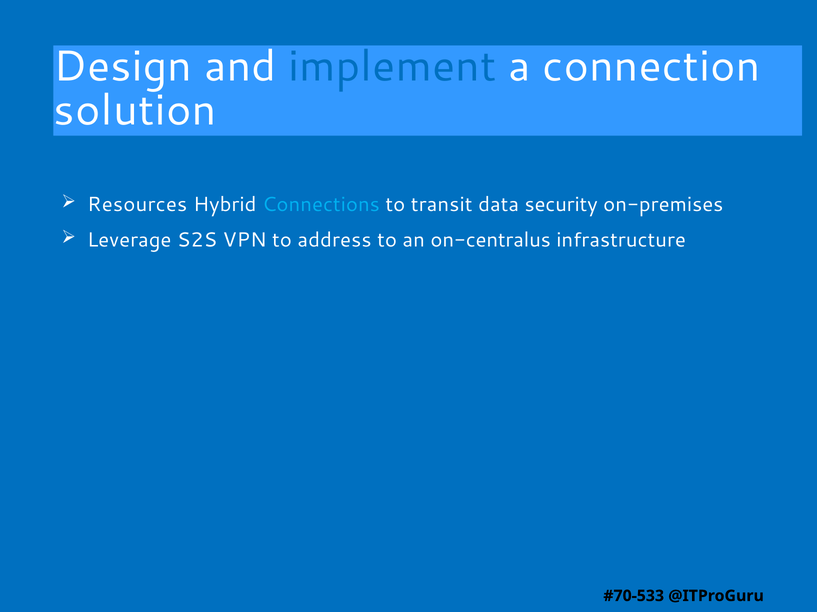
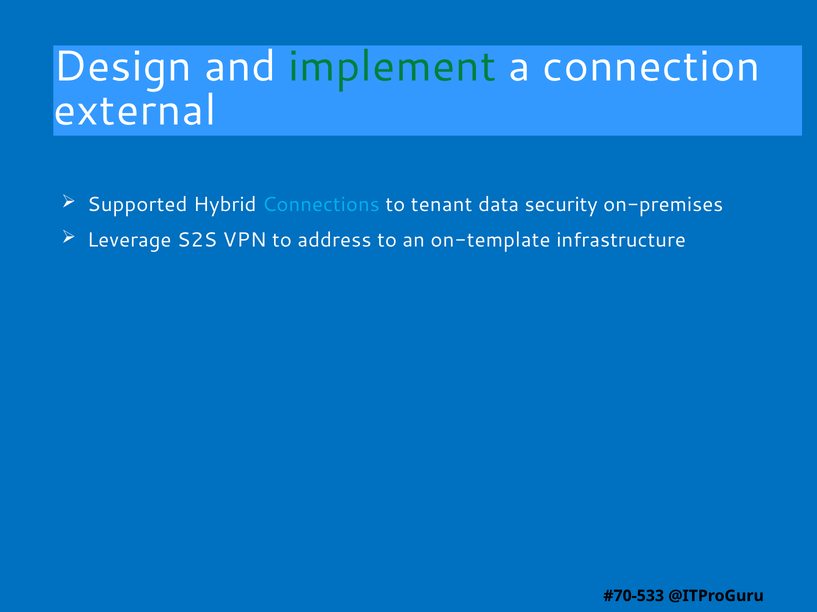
implement colour: blue -> green
solution: solution -> external
Resources: Resources -> Supported
transit: transit -> tenant
on-centralus: on-centralus -> on-template
